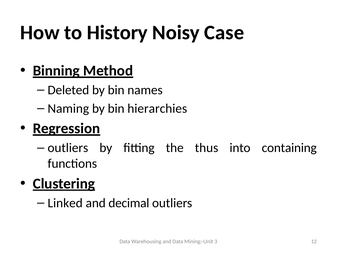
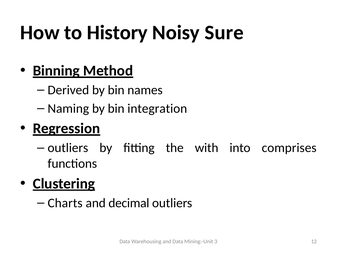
Case: Case -> Sure
Deleted: Deleted -> Derived
hierarchies: hierarchies -> integration
thus: thus -> with
containing: containing -> comprises
Linked: Linked -> Charts
